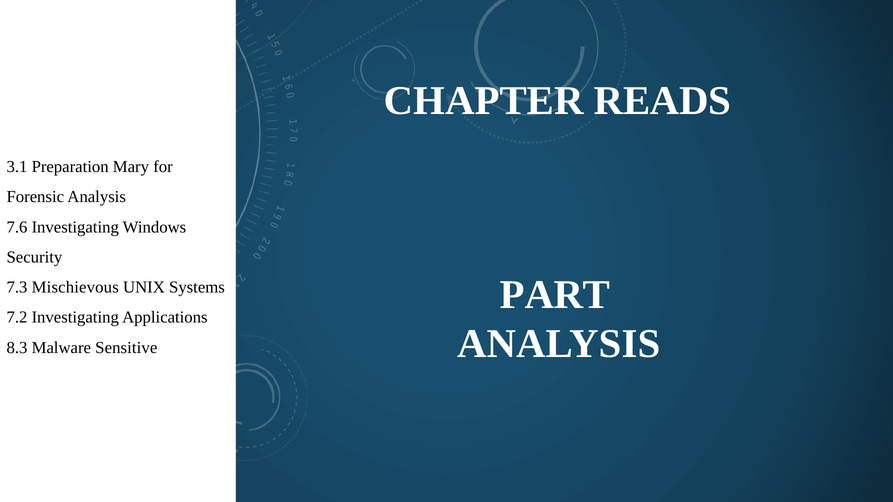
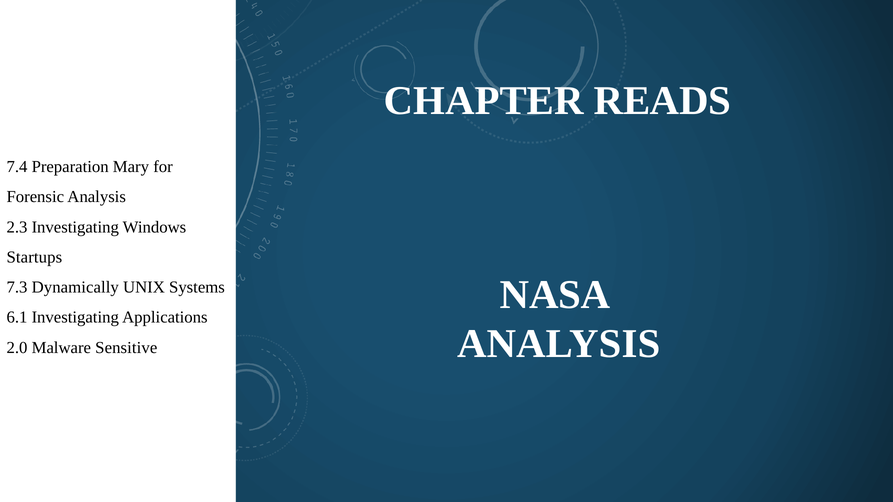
3.1: 3.1 -> 7.4
7.6: 7.6 -> 2.3
Security: Security -> Startups
PART: PART -> NASA
Mischievous: Mischievous -> Dynamically
7.2: 7.2 -> 6.1
8.3: 8.3 -> 2.0
